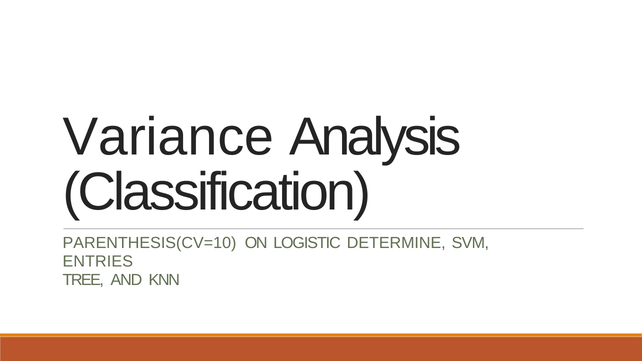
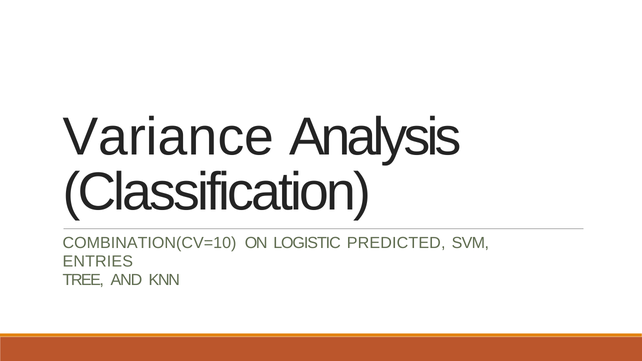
PARENTHESIS(CV=10: PARENTHESIS(CV=10 -> COMBINATION(CV=10
DETERMINE: DETERMINE -> PREDICTED
